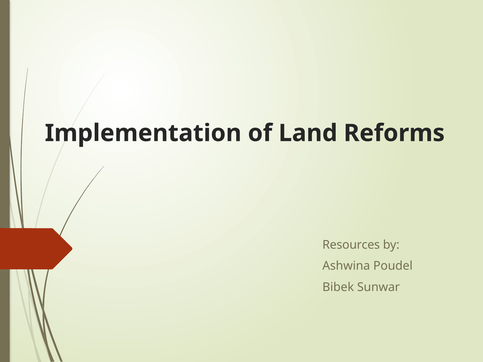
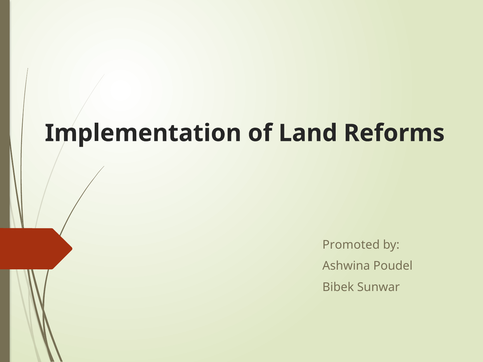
Resources: Resources -> Promoted
